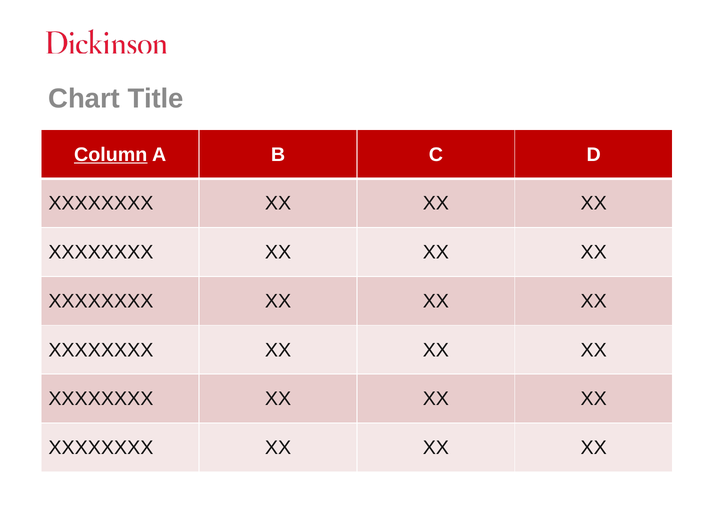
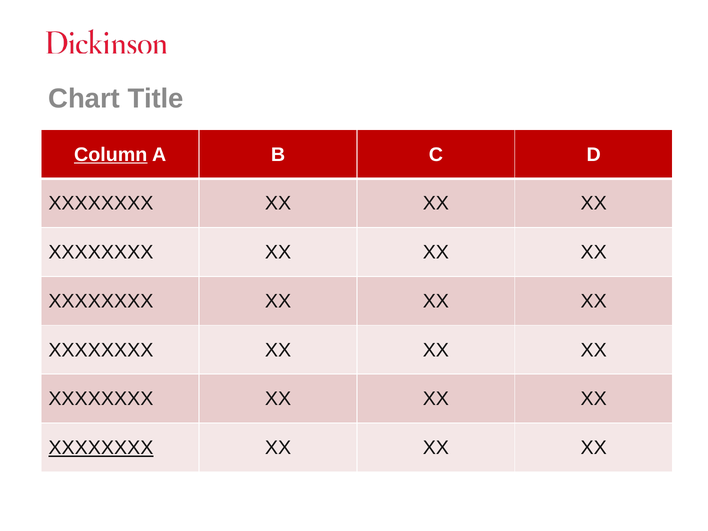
XXXXXXXX at (101, 448) underline: none -> present
